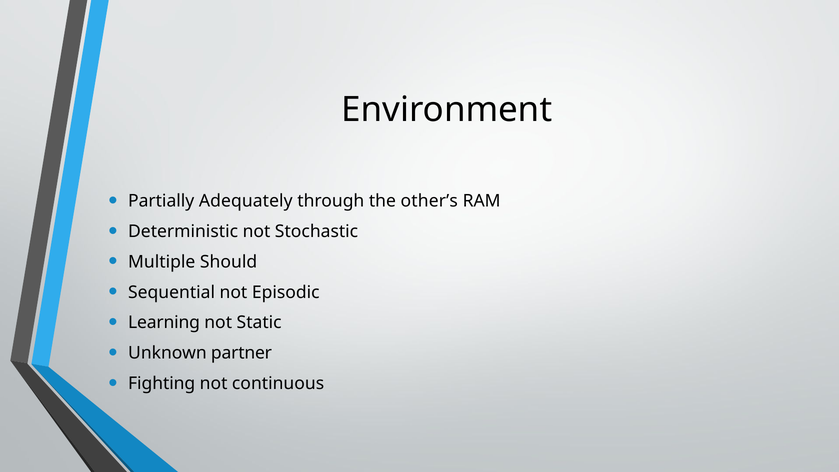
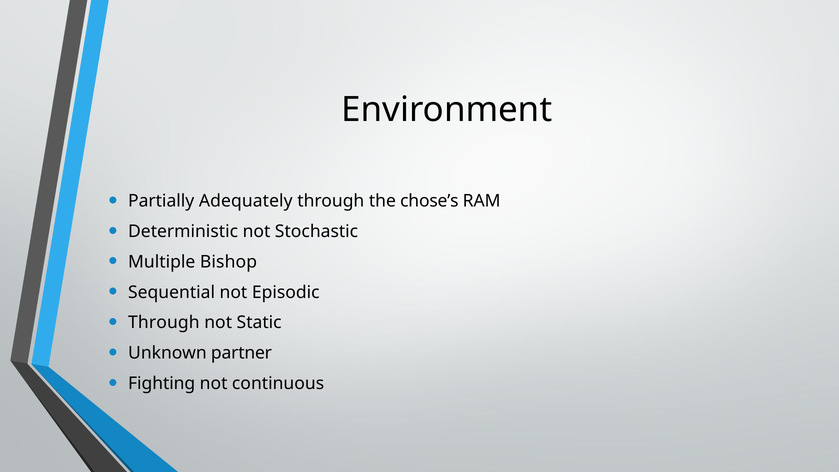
other’s: other’s -> chose’s
Should: Should -> Bishop
Learning at (164, 323): Learning -> Through
